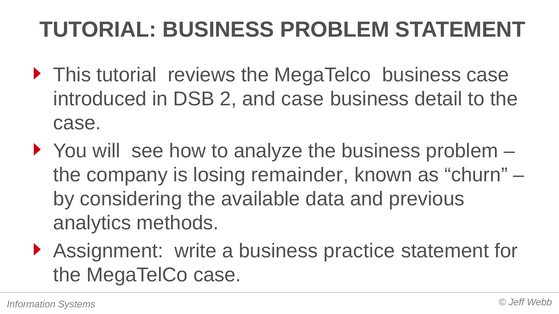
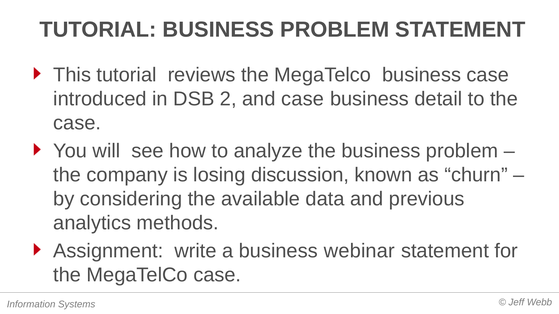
remainder: remainder -> discussion
practice: practice -> webinar
